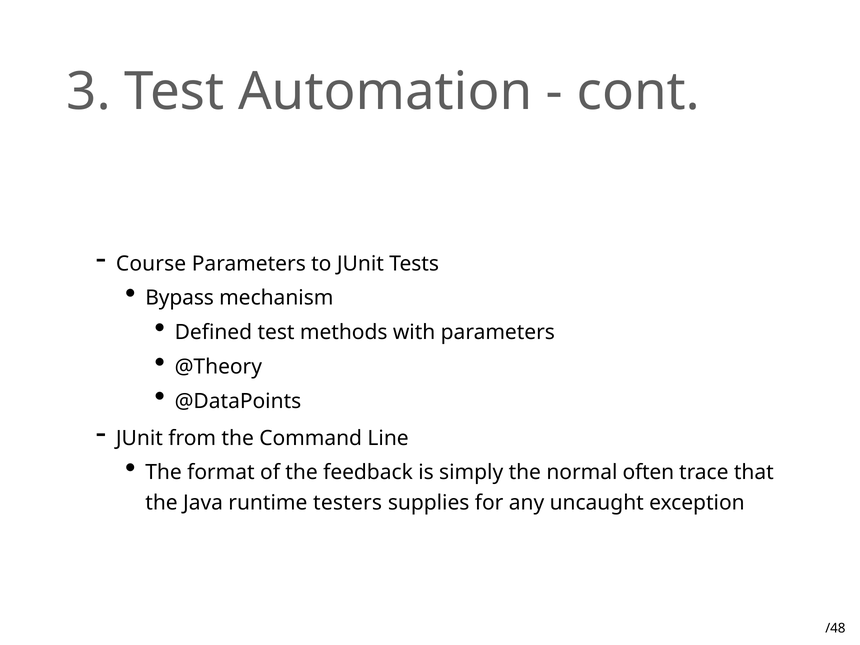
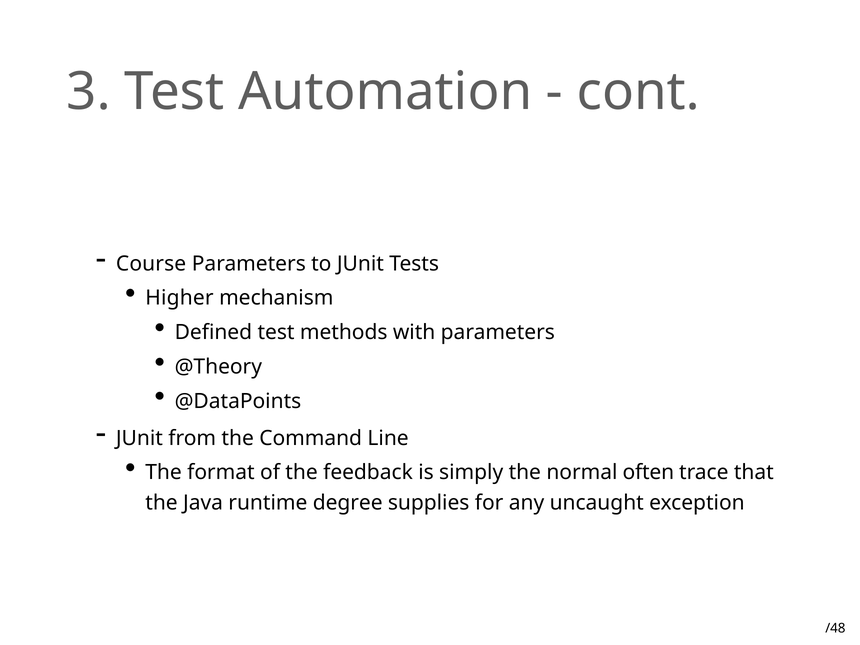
Bypass: Bypass -> Higher
testers: testers -> degree
